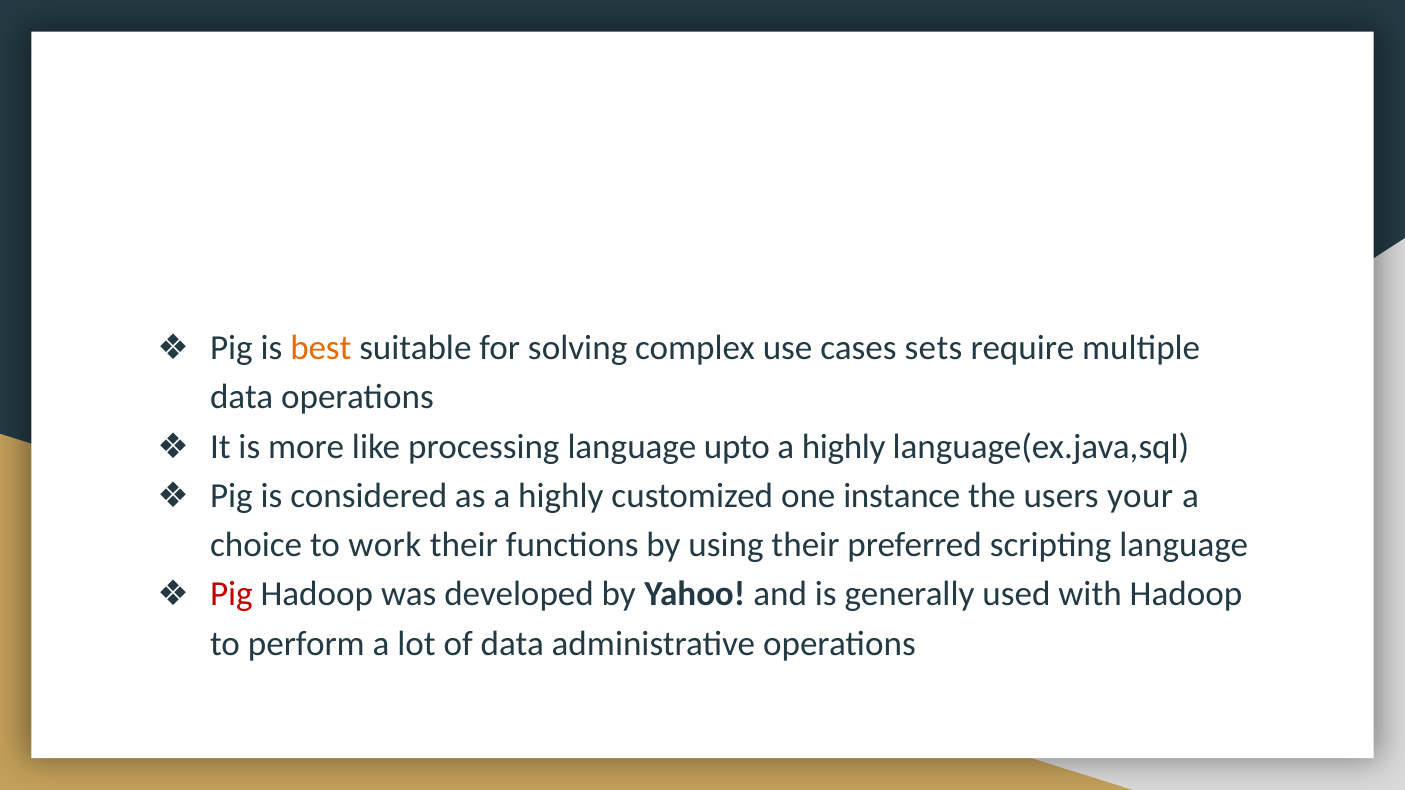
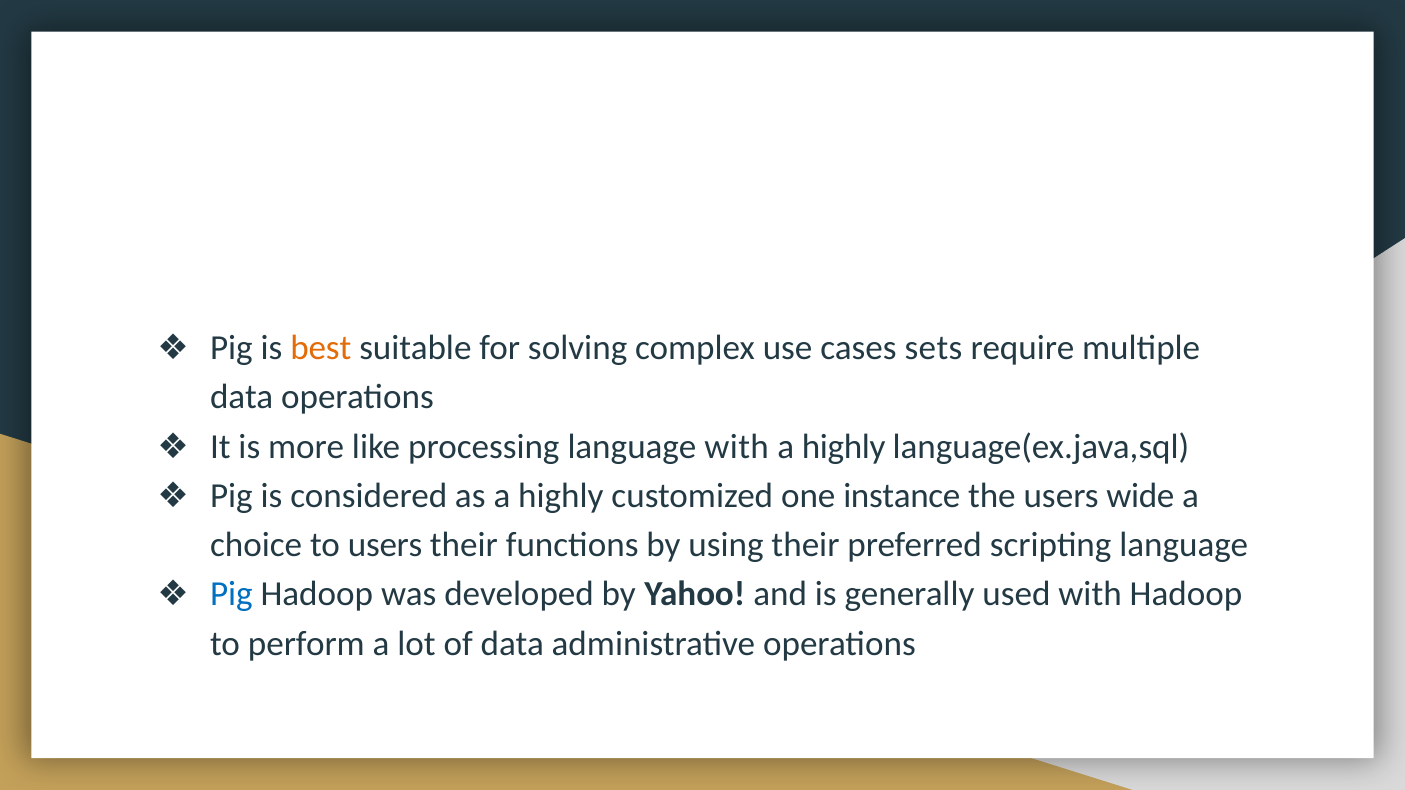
language upto: upto -> with
your: your -> wide
to work: work -> users
Pig at (231, 595) colour: red -> blue
